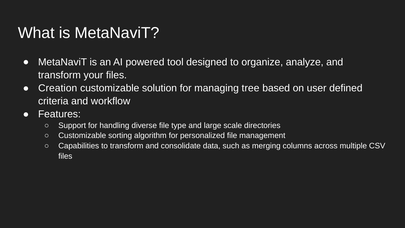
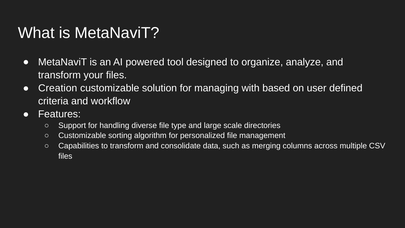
tree: tree -> with
